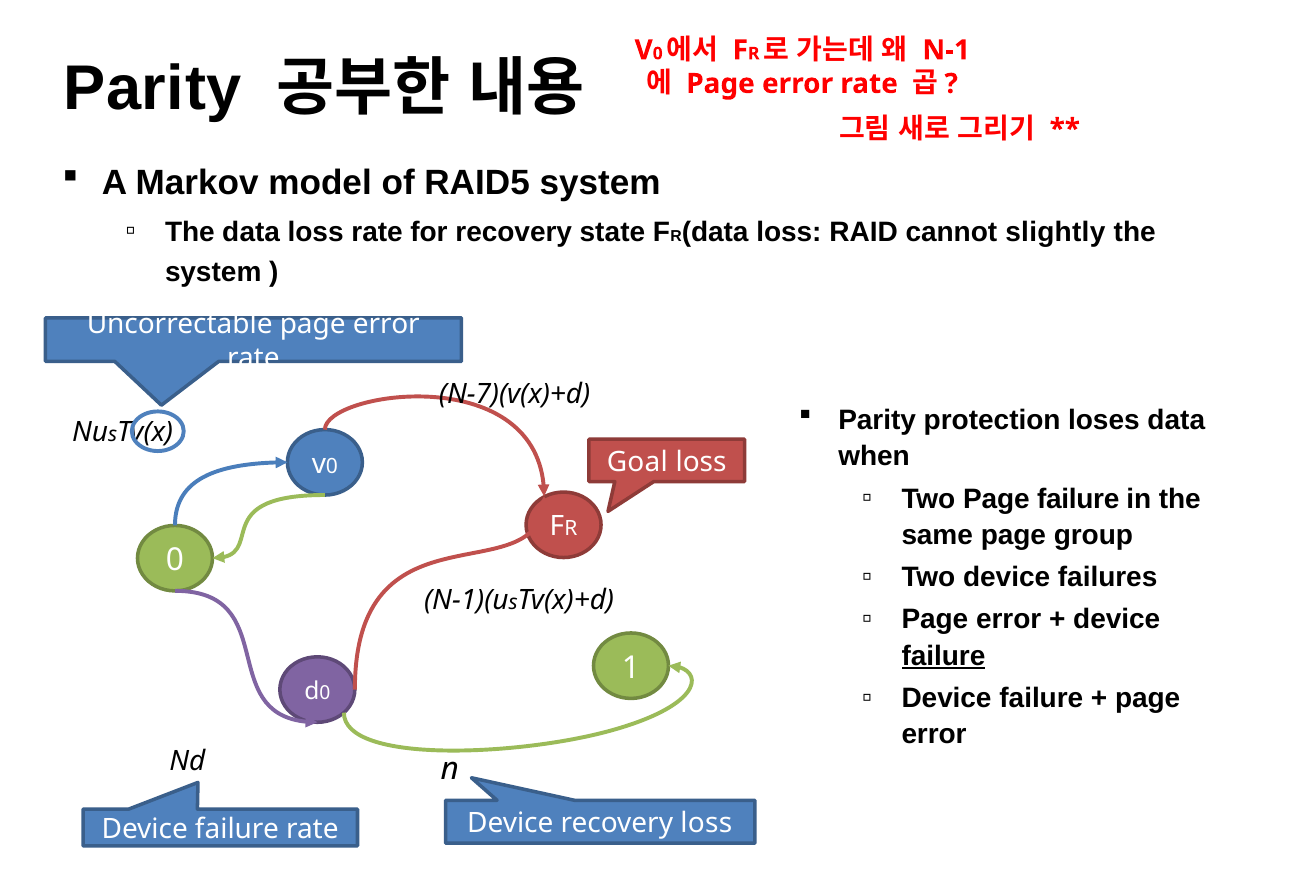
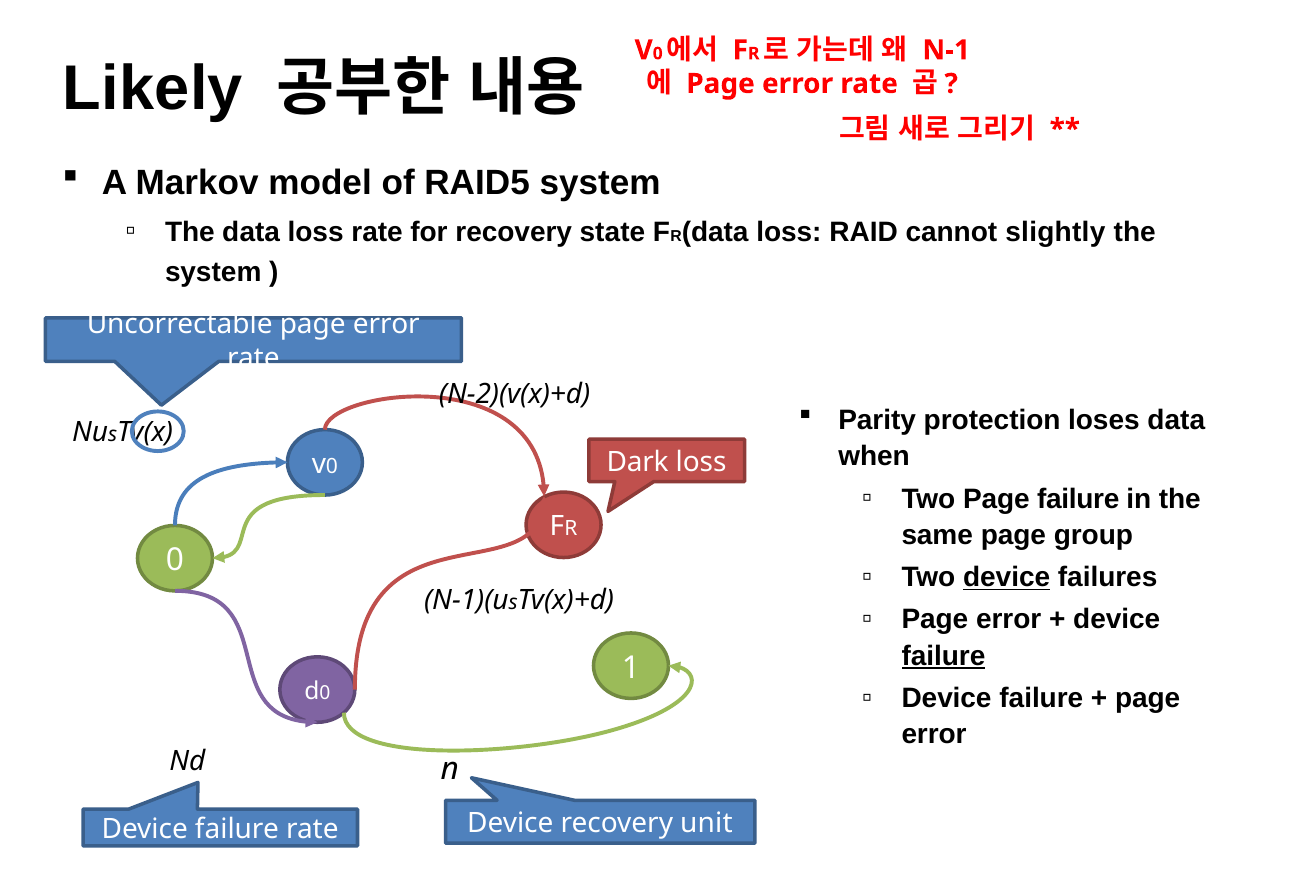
Parity at (153, 89): Parity -> Likely
N-7)(v(x)+d: N-7)(v(x)+d -> N-2)(v(x)+d
Goal: Goal -> Dark
device at (1007, 578) underline: none -> present
recovery loss: loss -> unit
